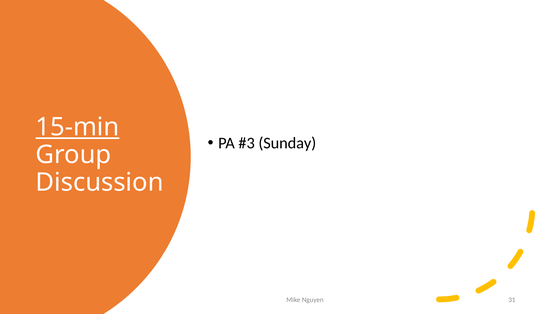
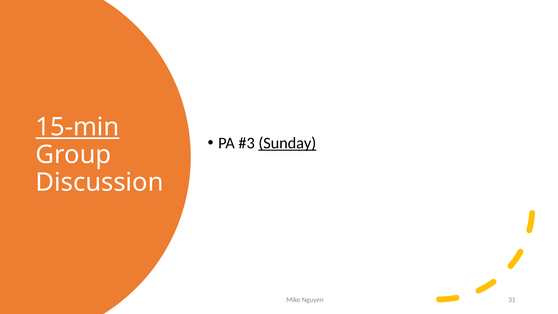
Sunday underline: none -> present
